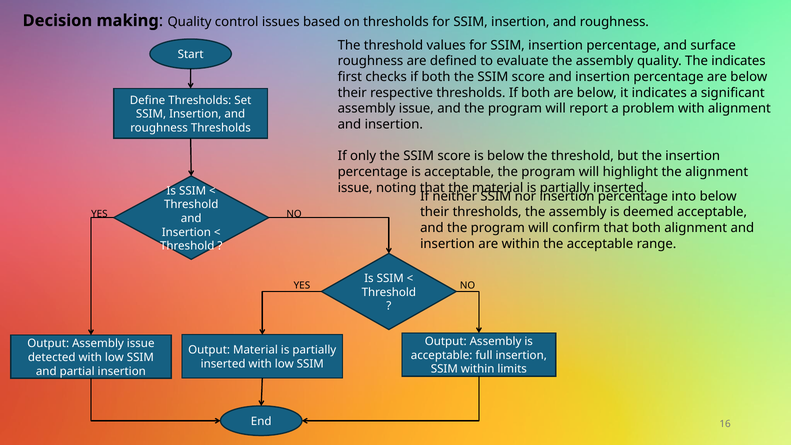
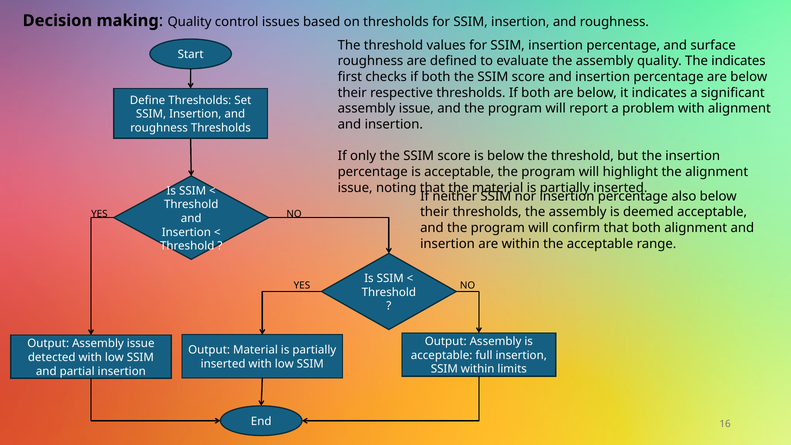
into: into -> also
